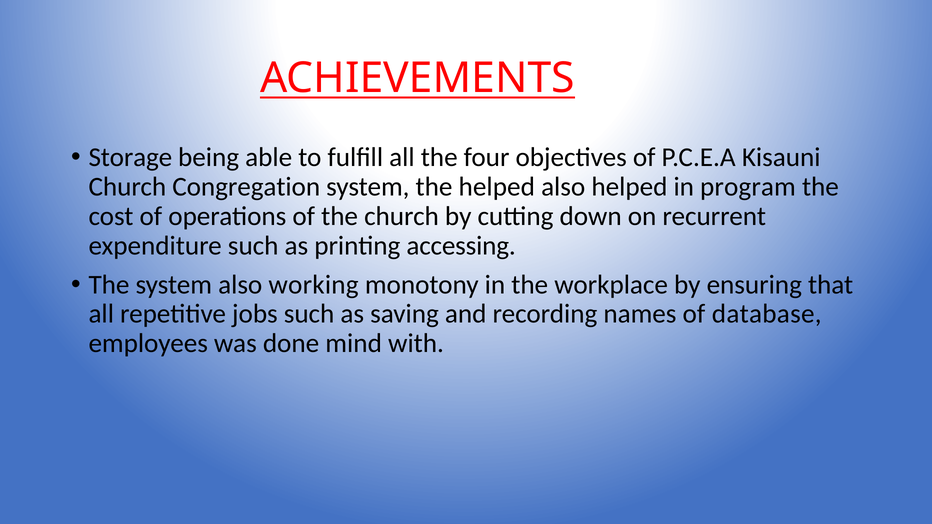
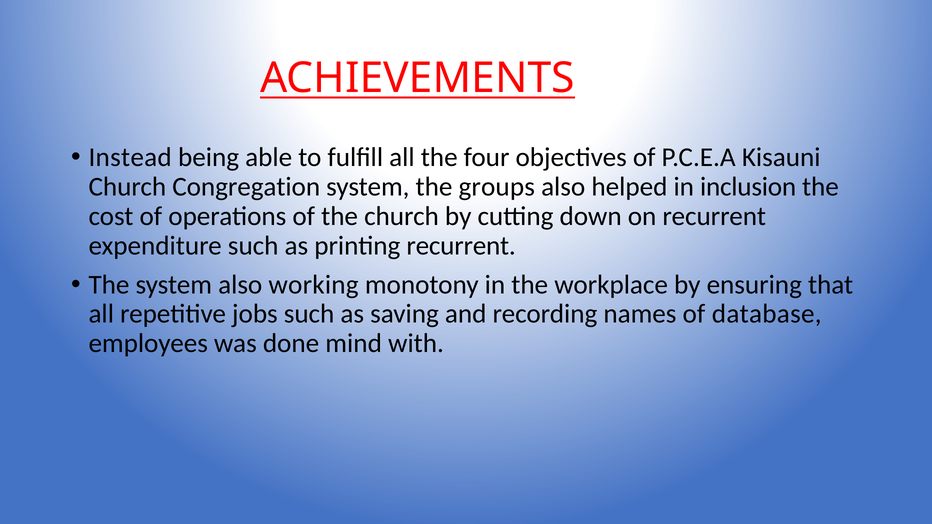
Storage: Storage -> Instead
the helped: helped -> groups
program: program -> inclusion
printing accessing: accessing -> recurrent
